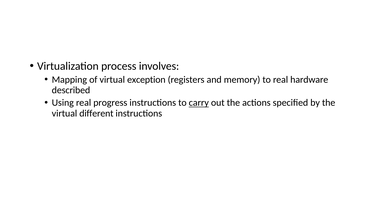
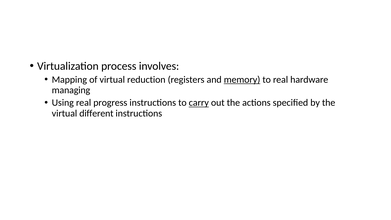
exception: exception -> reduction
memory underline: none -> present
described: described -> managing
